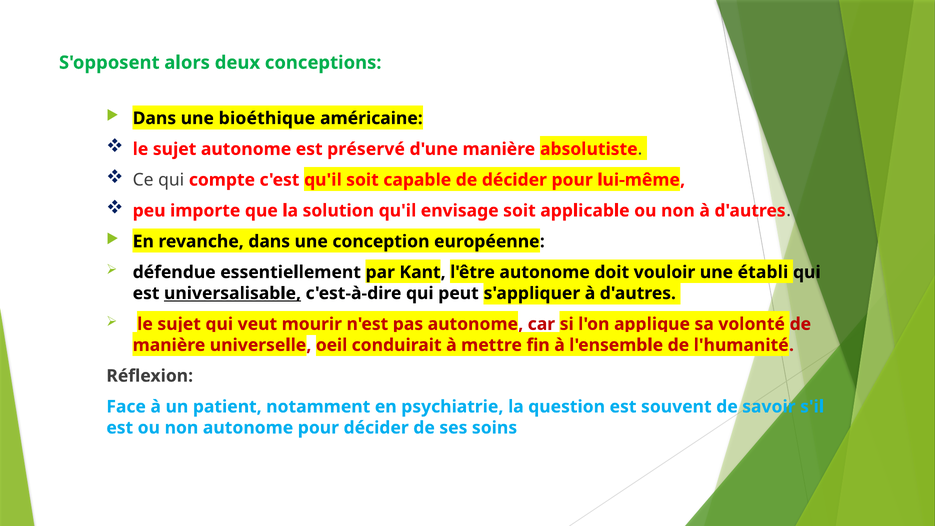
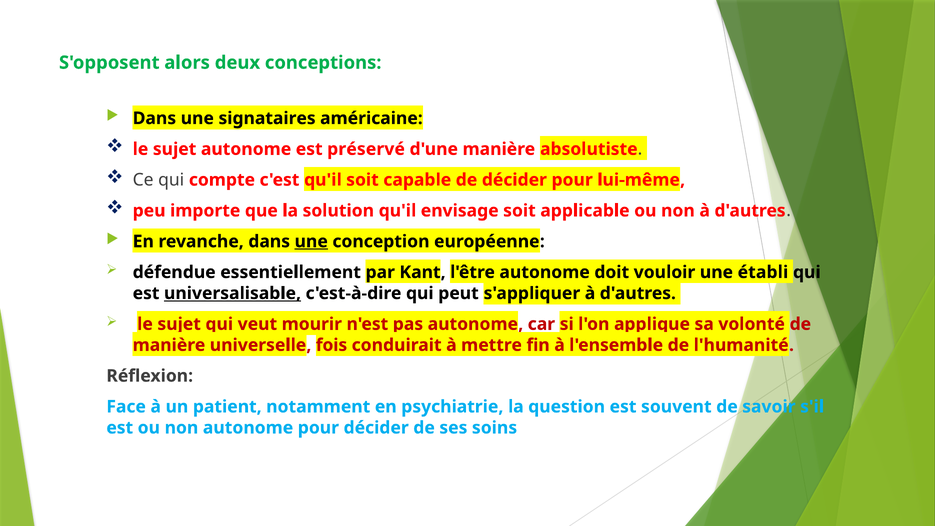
bioéthique: bioéthique -> signataires
une at (311, 241) underline: none -> present
oeil: oeil -> fois
